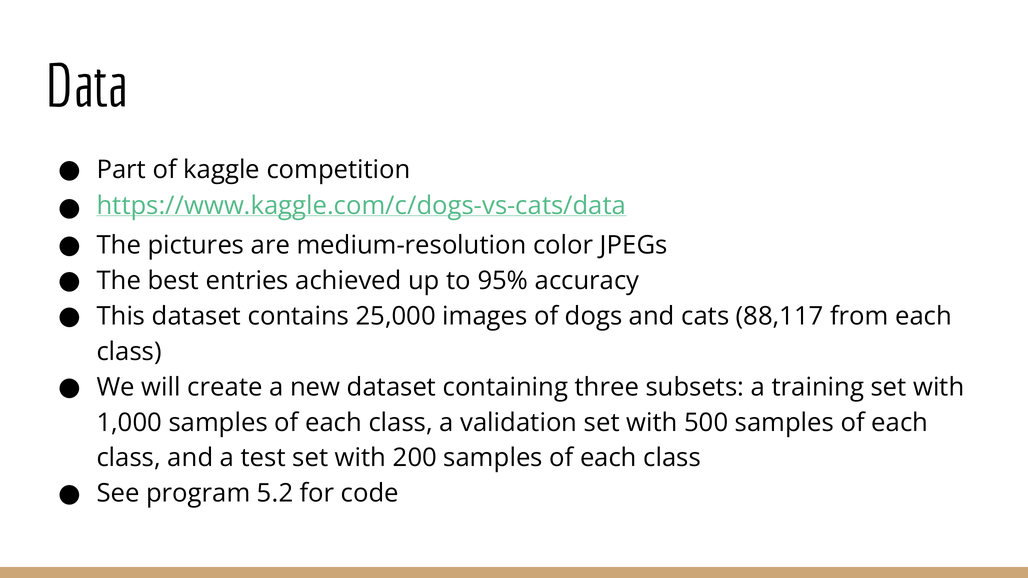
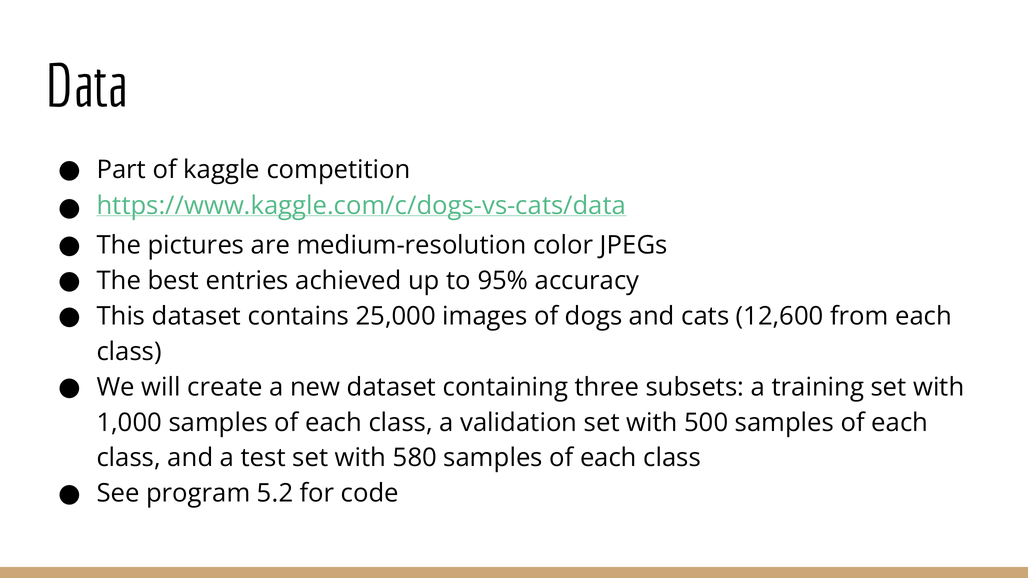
88,117: 88,117 -> 12,600
200: 200 -> 580
